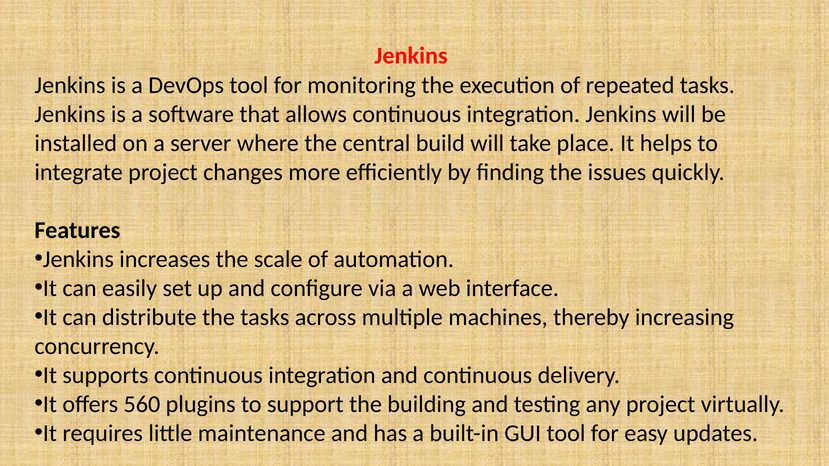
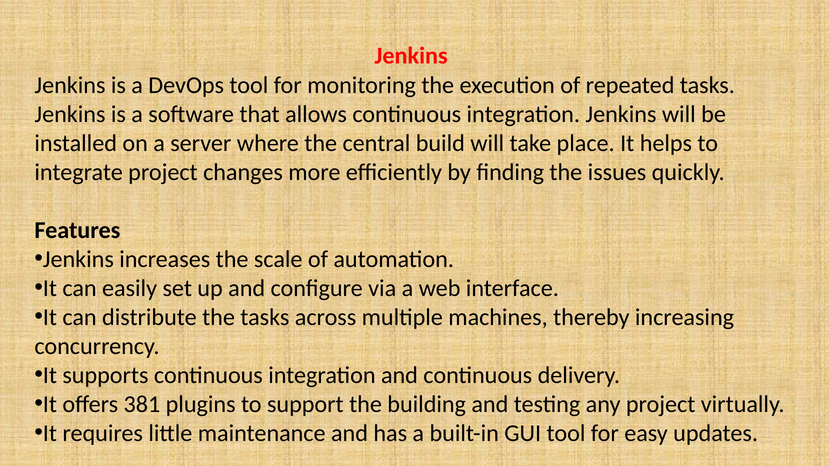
560: 560 -> 381
